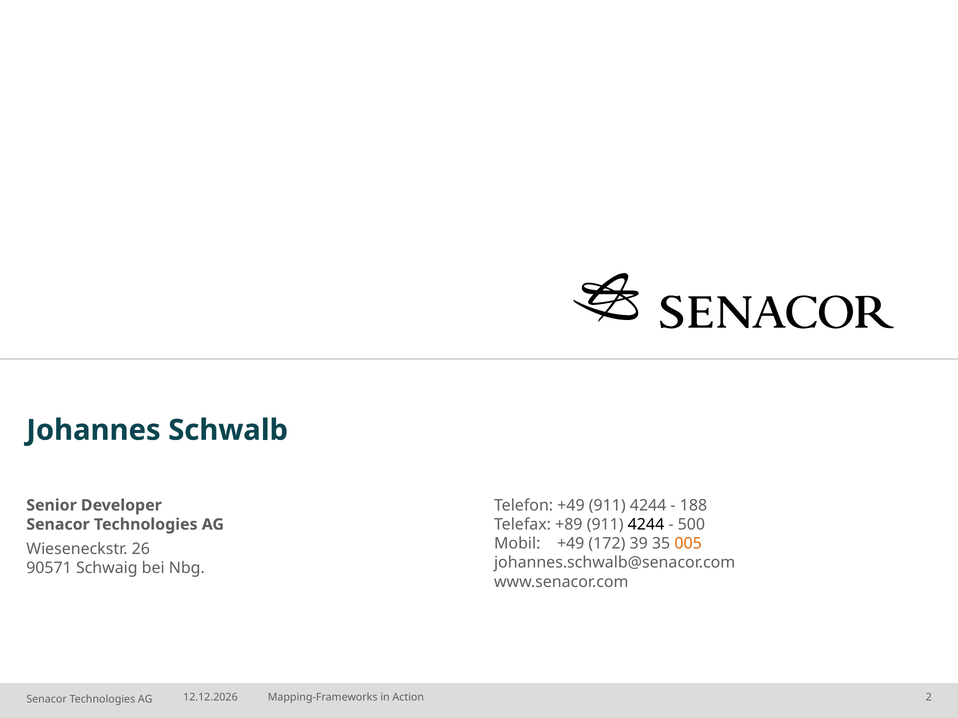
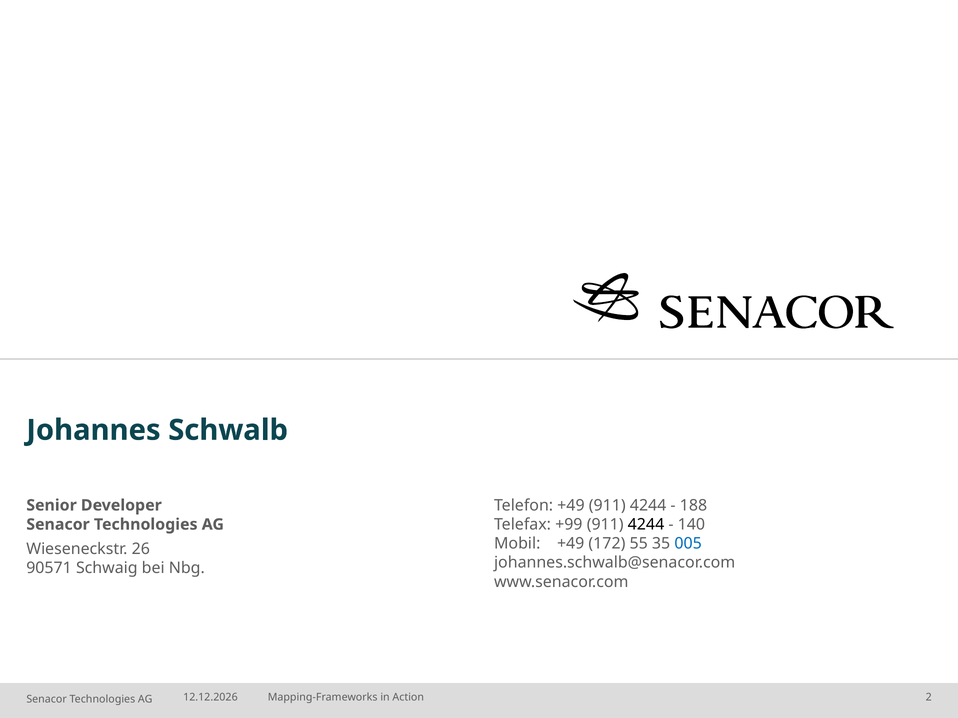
+89: +89 -> +99
500: 500 -> 140
39: 39 -> 55
005 colour: orange -> blue
